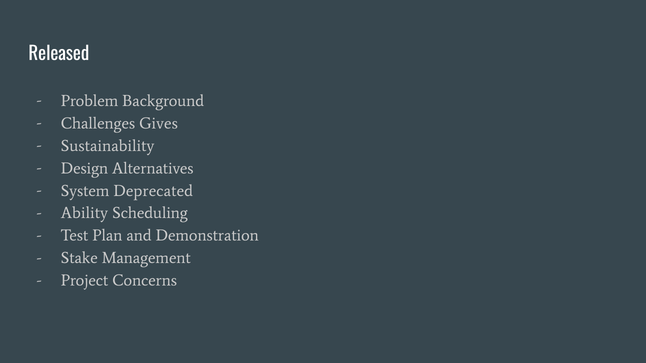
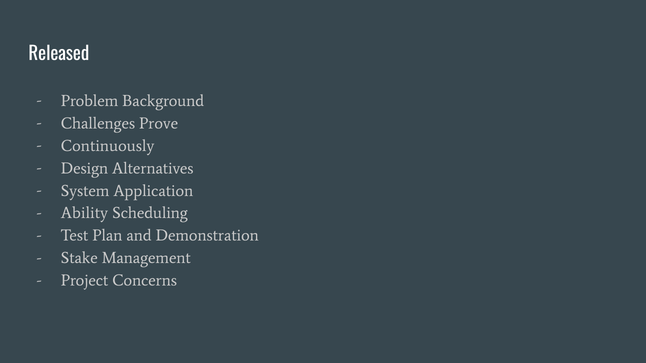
Gives: Gives -> Prove
Sustainability: Sustainability -> Continuously
Deprecated: Deprecated -> Application
